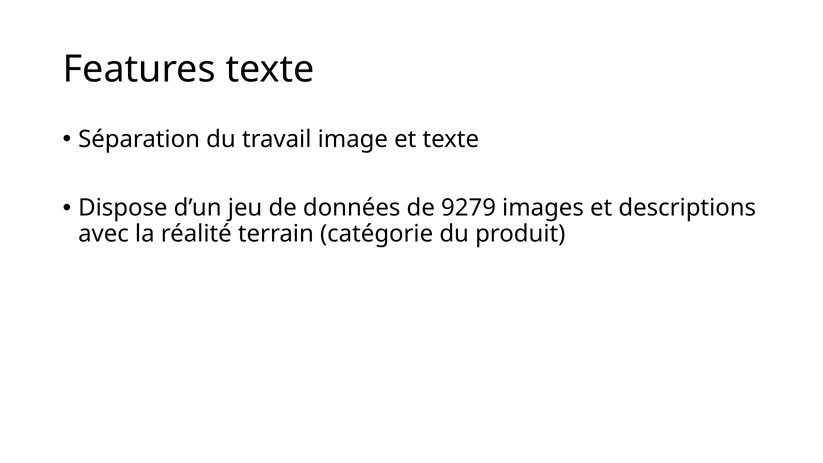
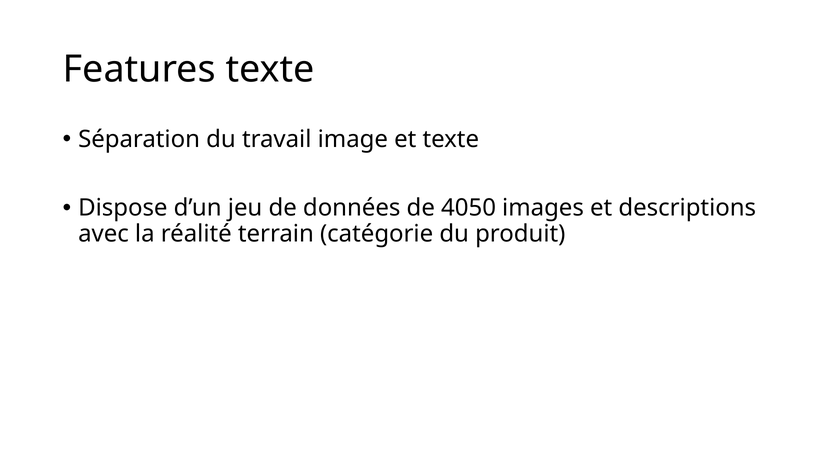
9279: 9279 -> 4050
